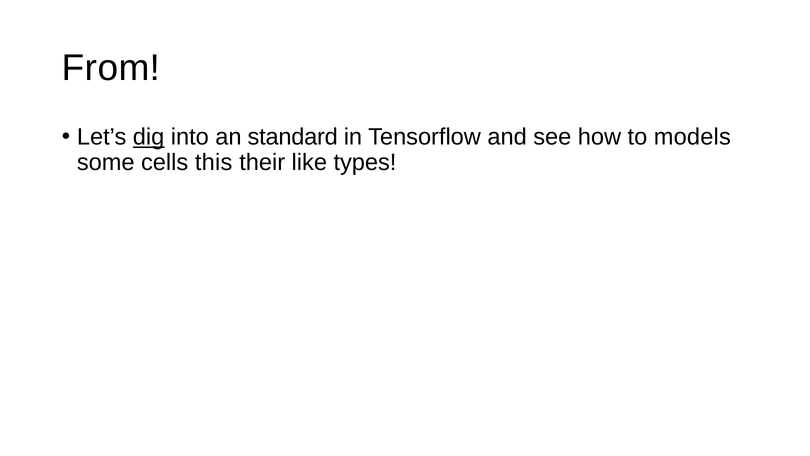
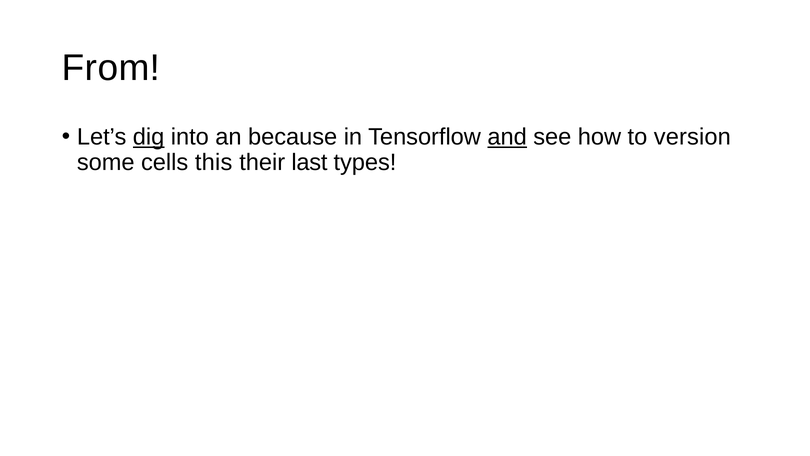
standard: standard -> because
and underline: none -> present
models: models -> version
like: like -> last
